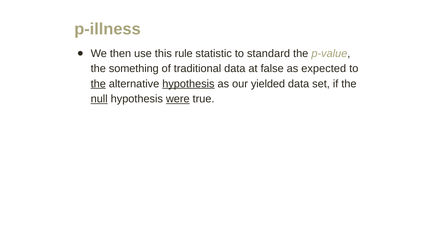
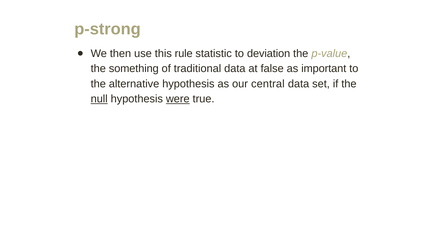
p-illness: p-illness -> p-strong
standard: standard -> deviation
expected: expected -> important
the at (98, 84) underline: present -> none
hypothesis at (188, 84) underline: present -> none
yielded: yielded -> central
